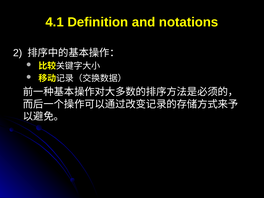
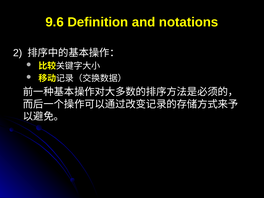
4.1: 4.1 -> 9.6
